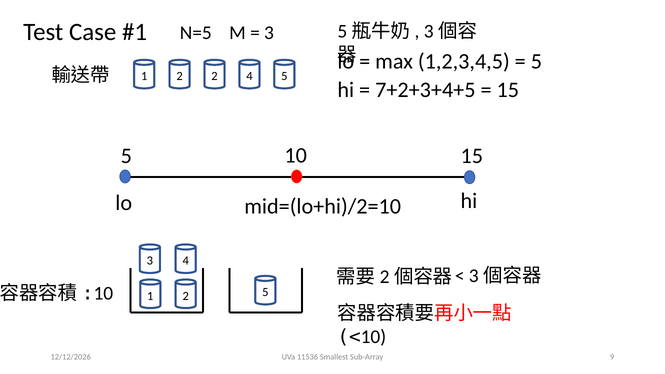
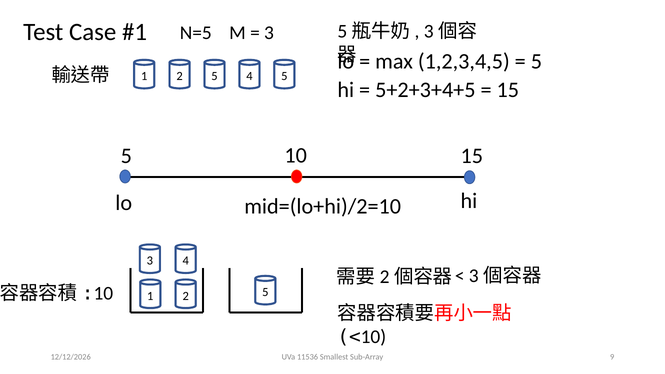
2 2: 2 -> 5
7+2+3+4+5: 7+2+3+4+5 -> 5+2+3+4+5
